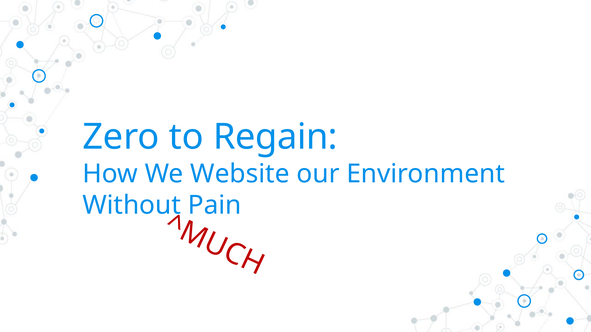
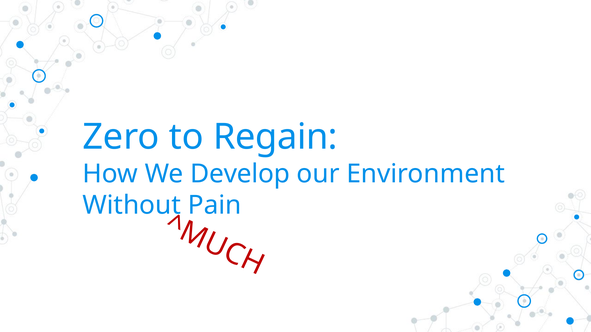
Website: Website -> Develop
